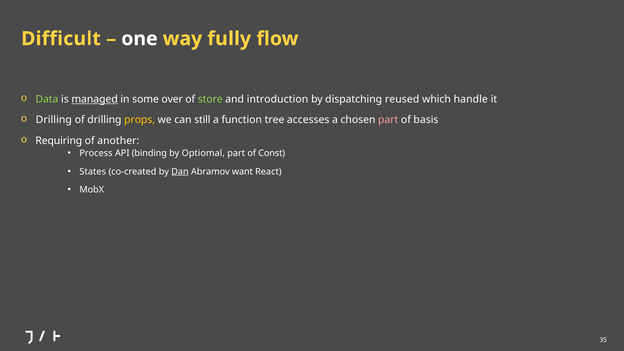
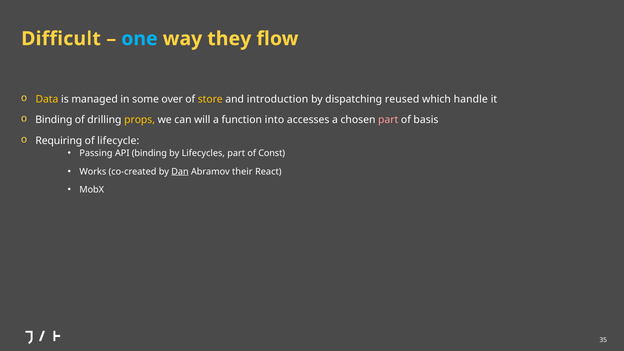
one colour: white -> light blue
fully: fully -> they
Data colour: light green -> yellow
managed underline: present -> none
store colour: light green -> yellow
Drilling at (54, 120): Drilling -> Binding
still: still -> will
tree: tree -> into
another: another -> lifecycle
Process: Process -> Passing
Optiomal: Optiomal -> Lifecycles
States: States -> Works
want: want -> their
